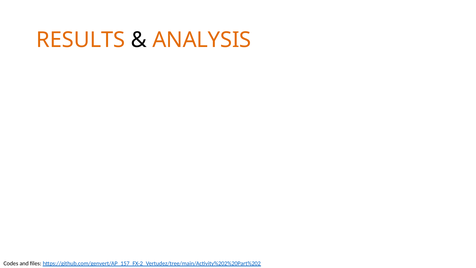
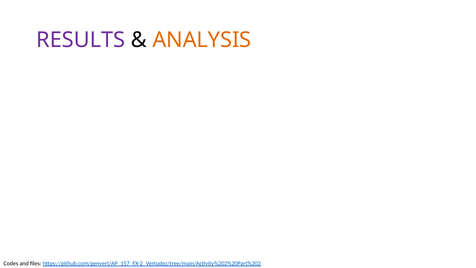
RESULTS colour: orange -> purple
